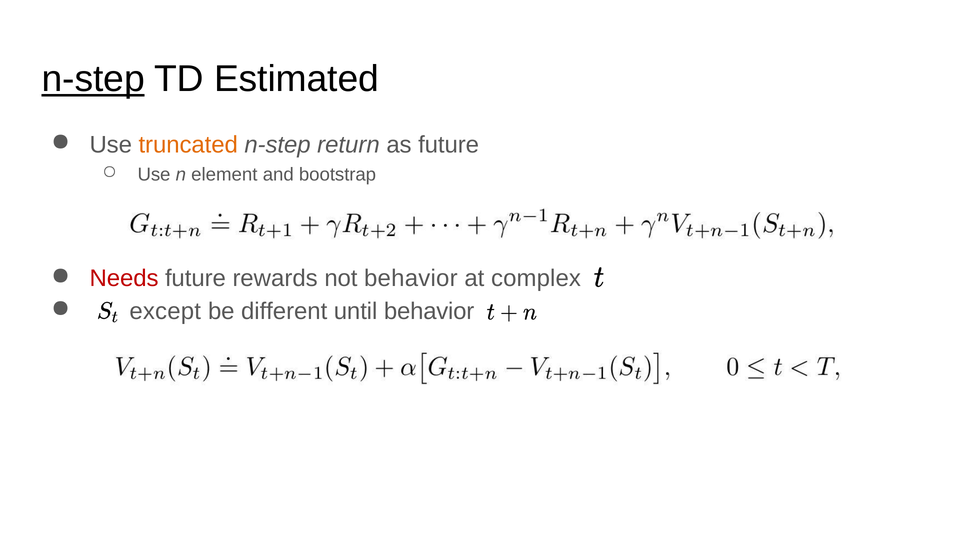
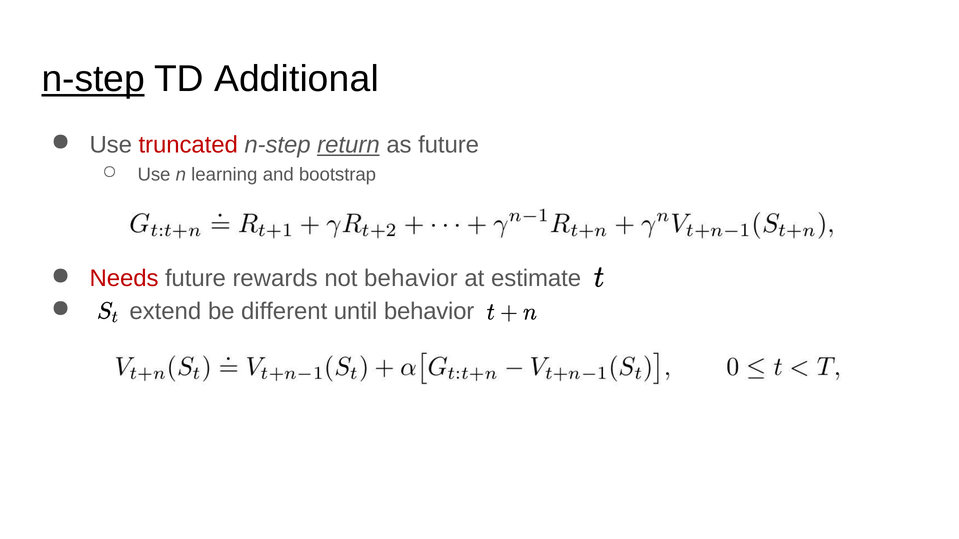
Estimated: Estimated -> Additional
truncated colour: orange -> red
return underline: none -> present
element: element -> learning
complex: complex -> estimate
except: except -> extend
